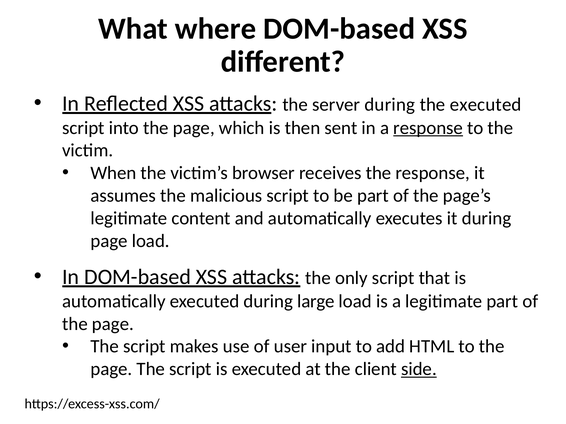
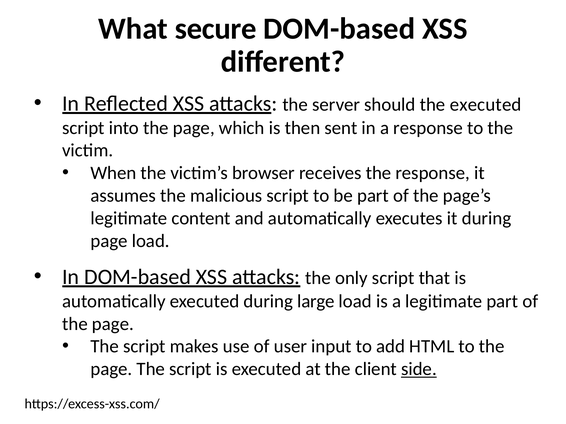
where: where -> secure
server during: during -> should
response at (428, 128) underline: present -> none
